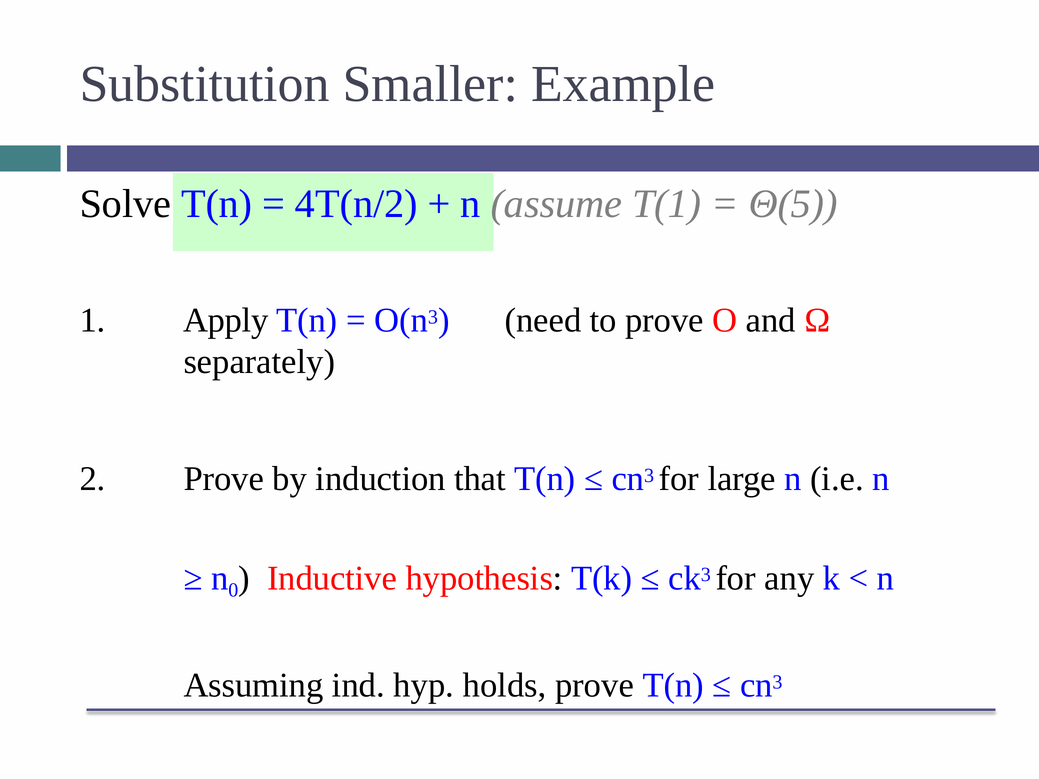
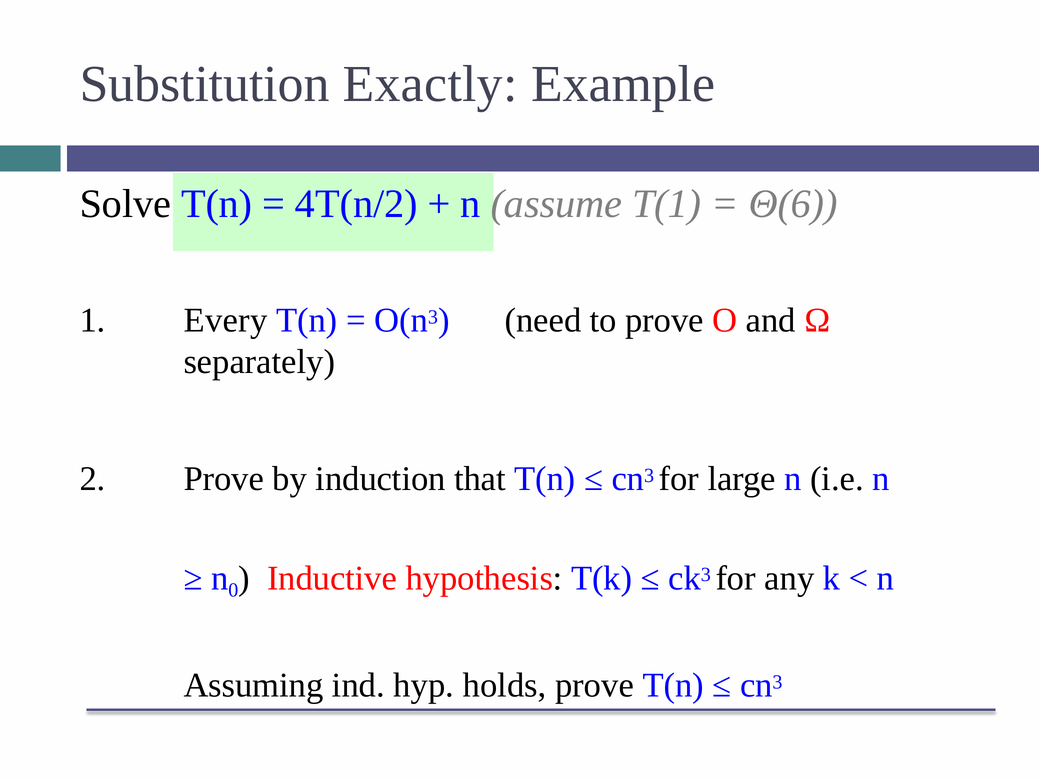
Smaller: Smaller -> Exactly
Θ(5: Θ(5 -> Θ(6
Apply: Apply -> Every
